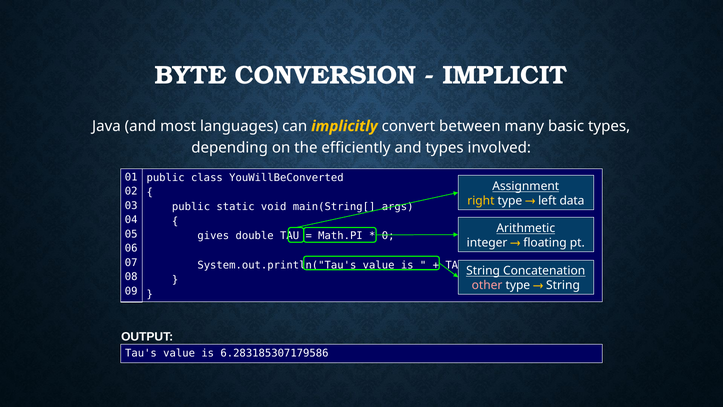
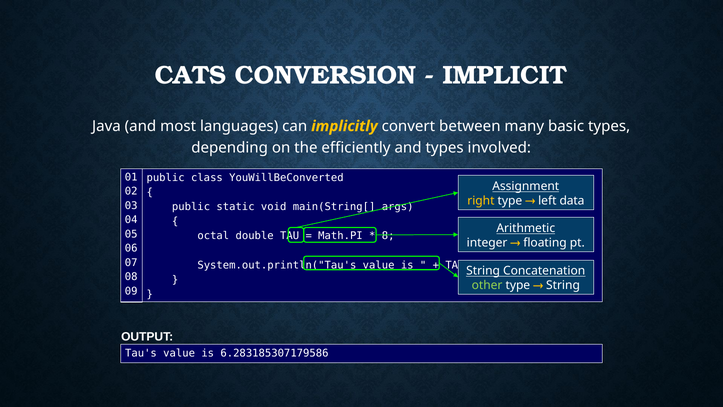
BYTE: BYTE -> CATS
gives: gives -> octal
0: 0 -> 8
other colour: pink -> light green
